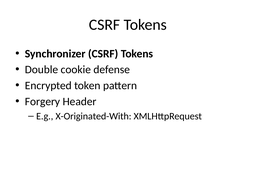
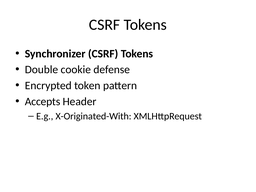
Forgery: Forgery -> Accepts
